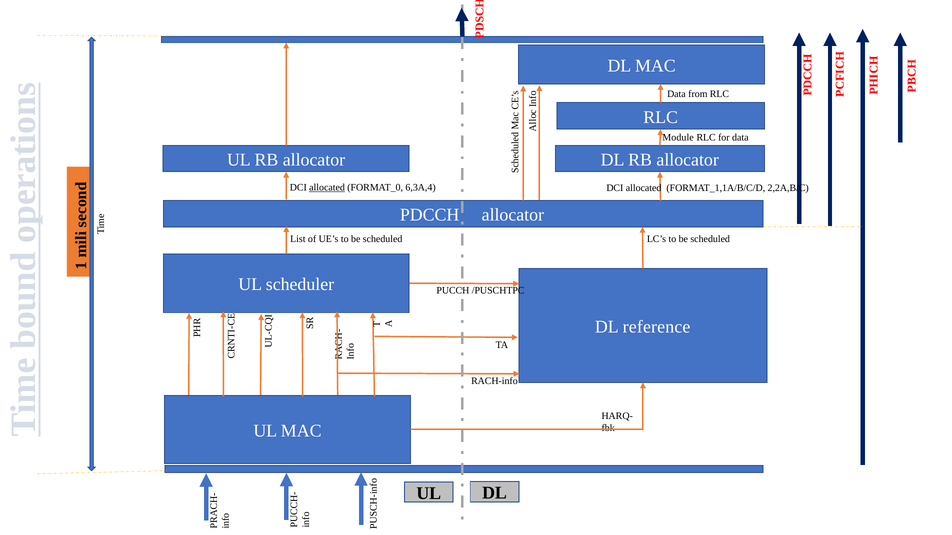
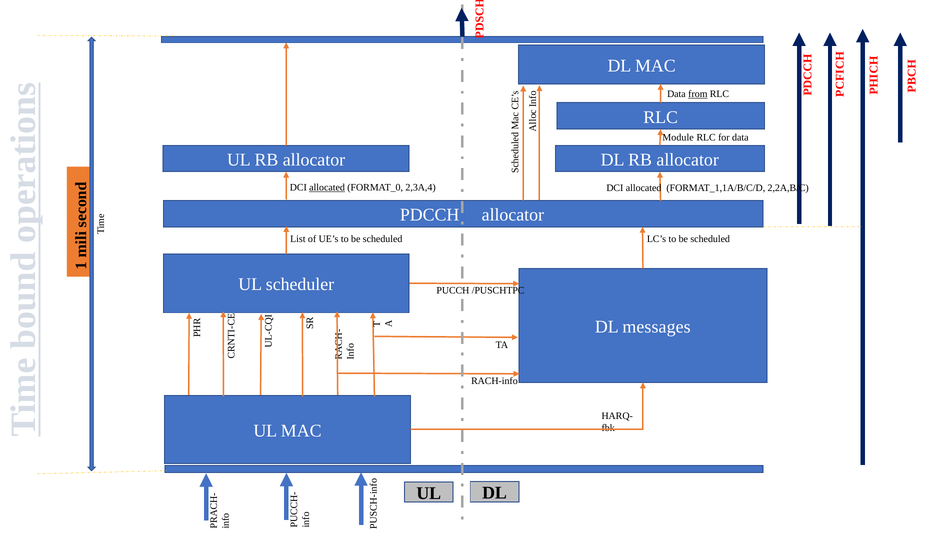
from underline: none -> present
6,3A,4: 6,3A,4 -> 2,3A,4
reference: reference -> messages
